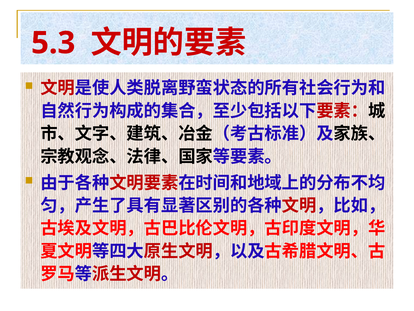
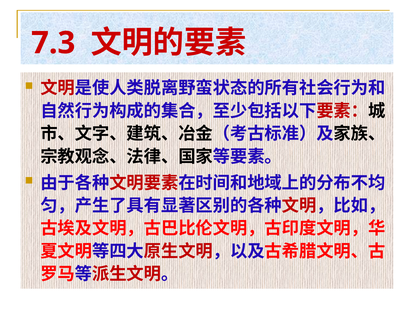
5.3: 5.3 -> 7.3
